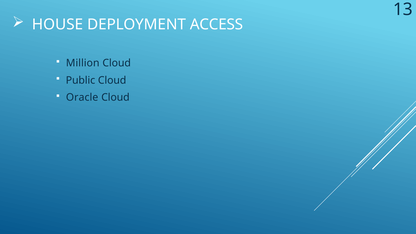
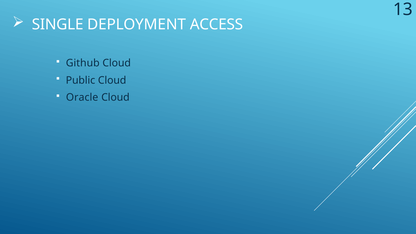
HOUSE: HOUSE -> SINGLE
Million: Million -> Github
